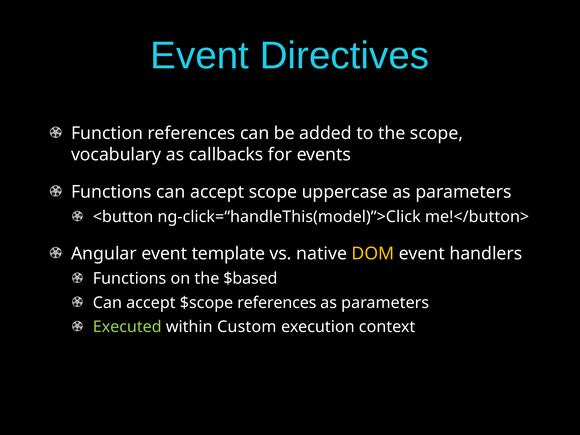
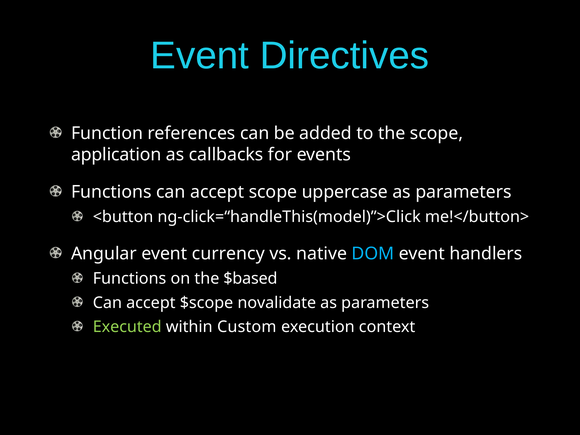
vocabulary: vocabulary -> application
template: template -> currency
DOM colour: yellow -> light blue
$scope references: references -> novalidate
